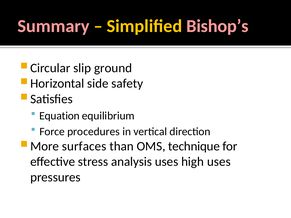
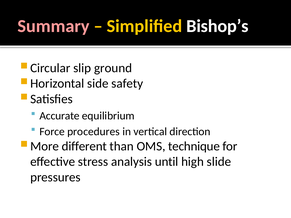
Bishop’s colour: pink -> white
Equation: Equation -> Accurate
surfaces: surfaces -> different
analysis uses: uses -> until
high uses: uses -> slide
